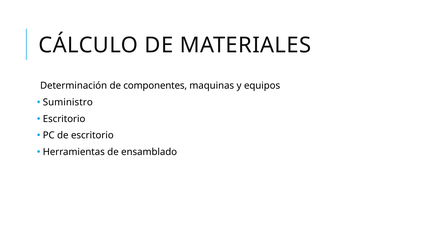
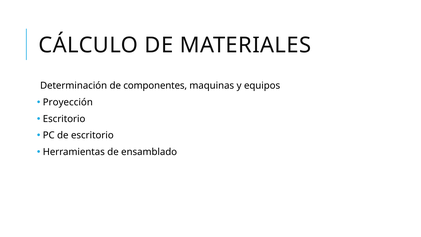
Suministro: Suministro -> Proyección
